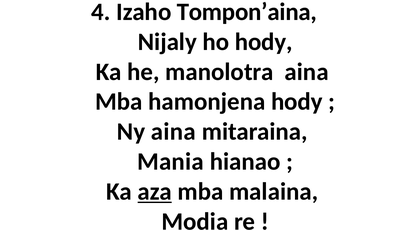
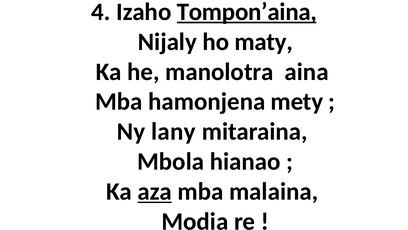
Tompon’aina underline: none -> present
ho hody: hody -> maty
hamonjena hody: hody -> mety
Ny aina: aina -> lany
Mania: Mania -> Mbola
